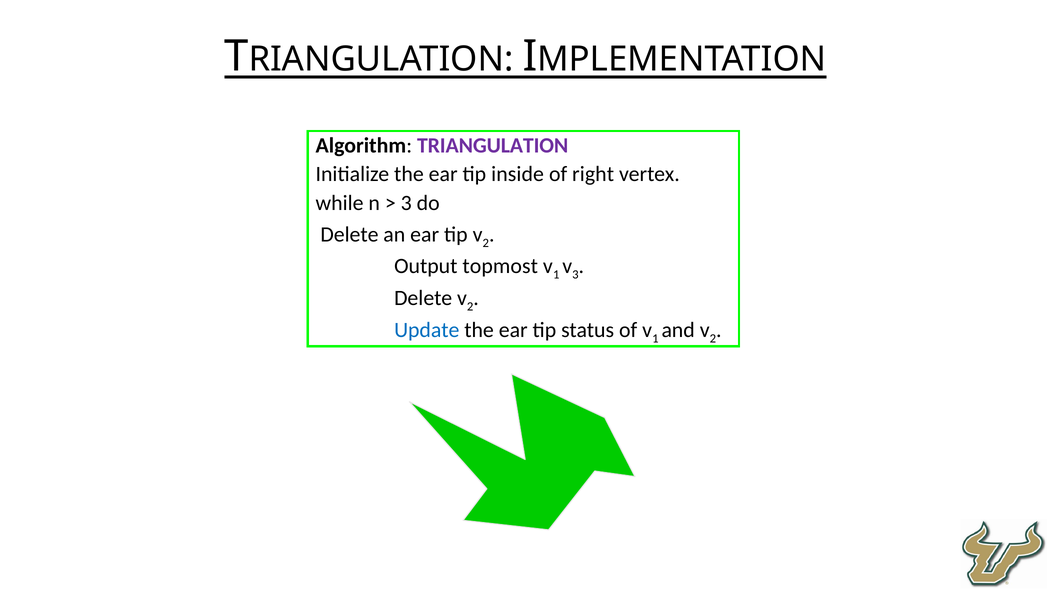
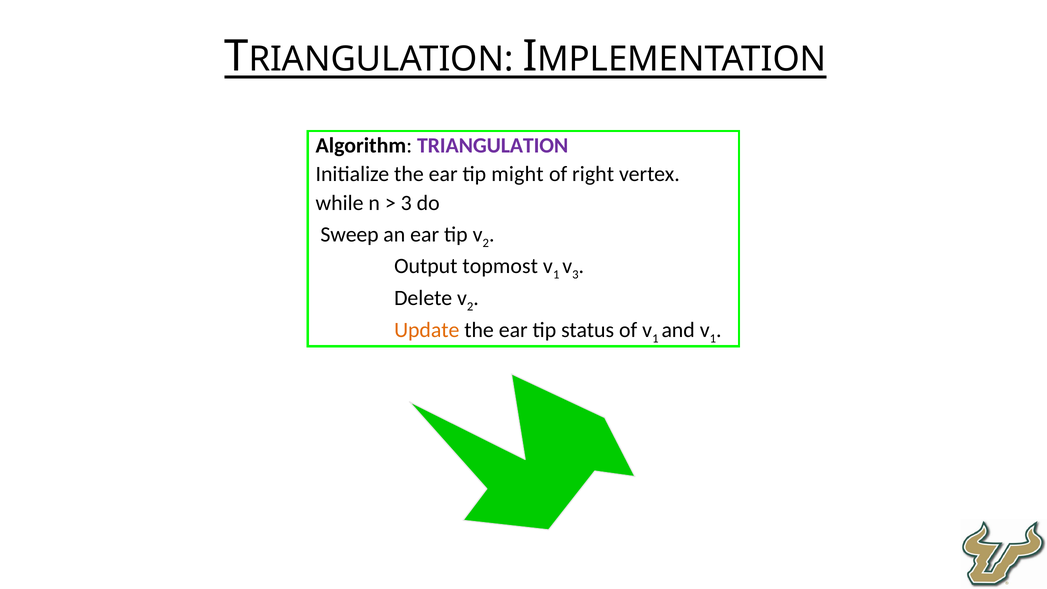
inside: inside -> might
Delete at (349, 234): Delete -> Sweep
Update colour: blue -> orange
2 at (713, 338): 2 -> 1
